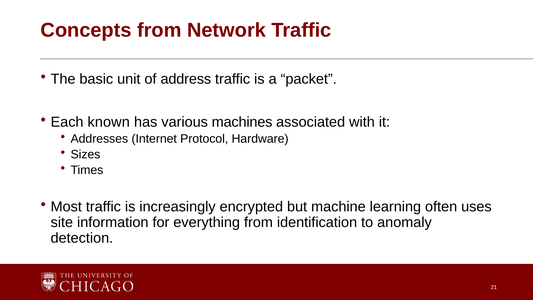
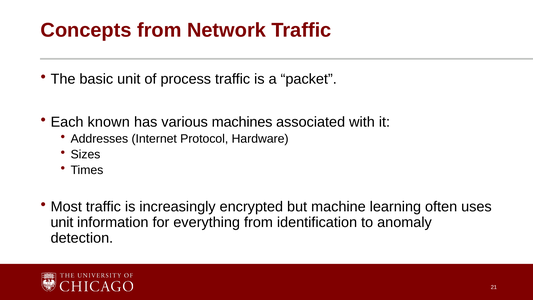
address: address -> process
site at (62, 222): site -> unit
